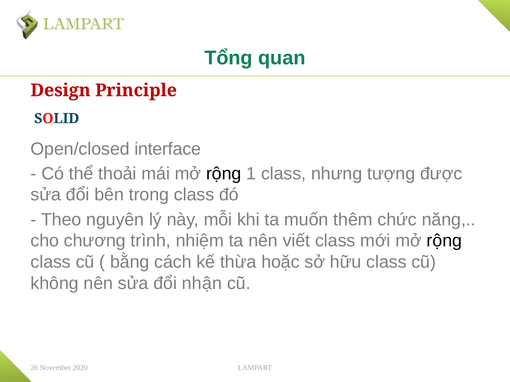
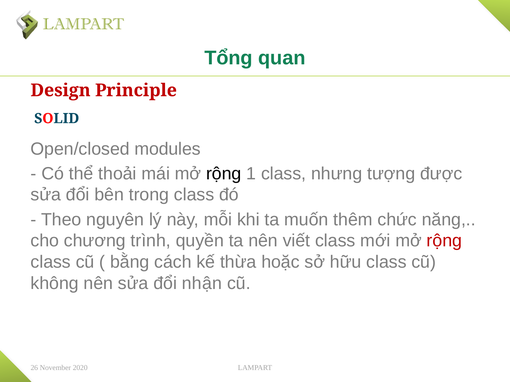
interface: interface -> modules
nhiệm: nhiệm -> quyền
rộng at (444, 241) colour: black -> red
